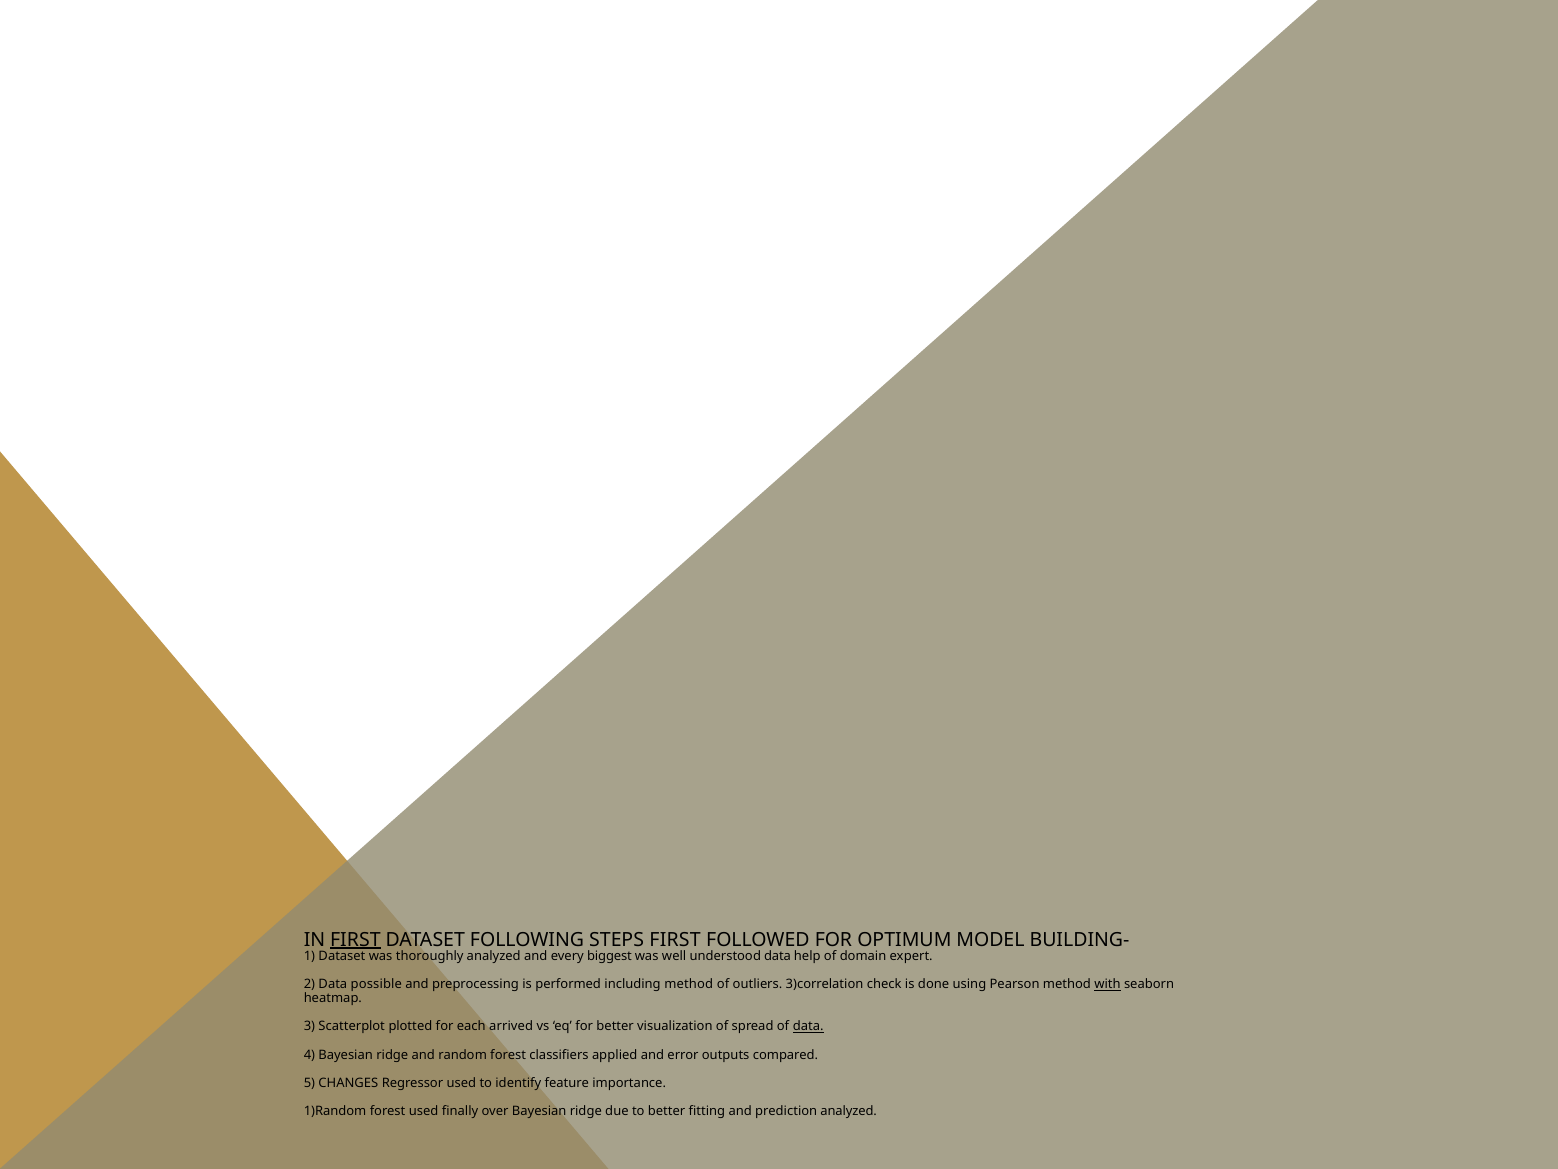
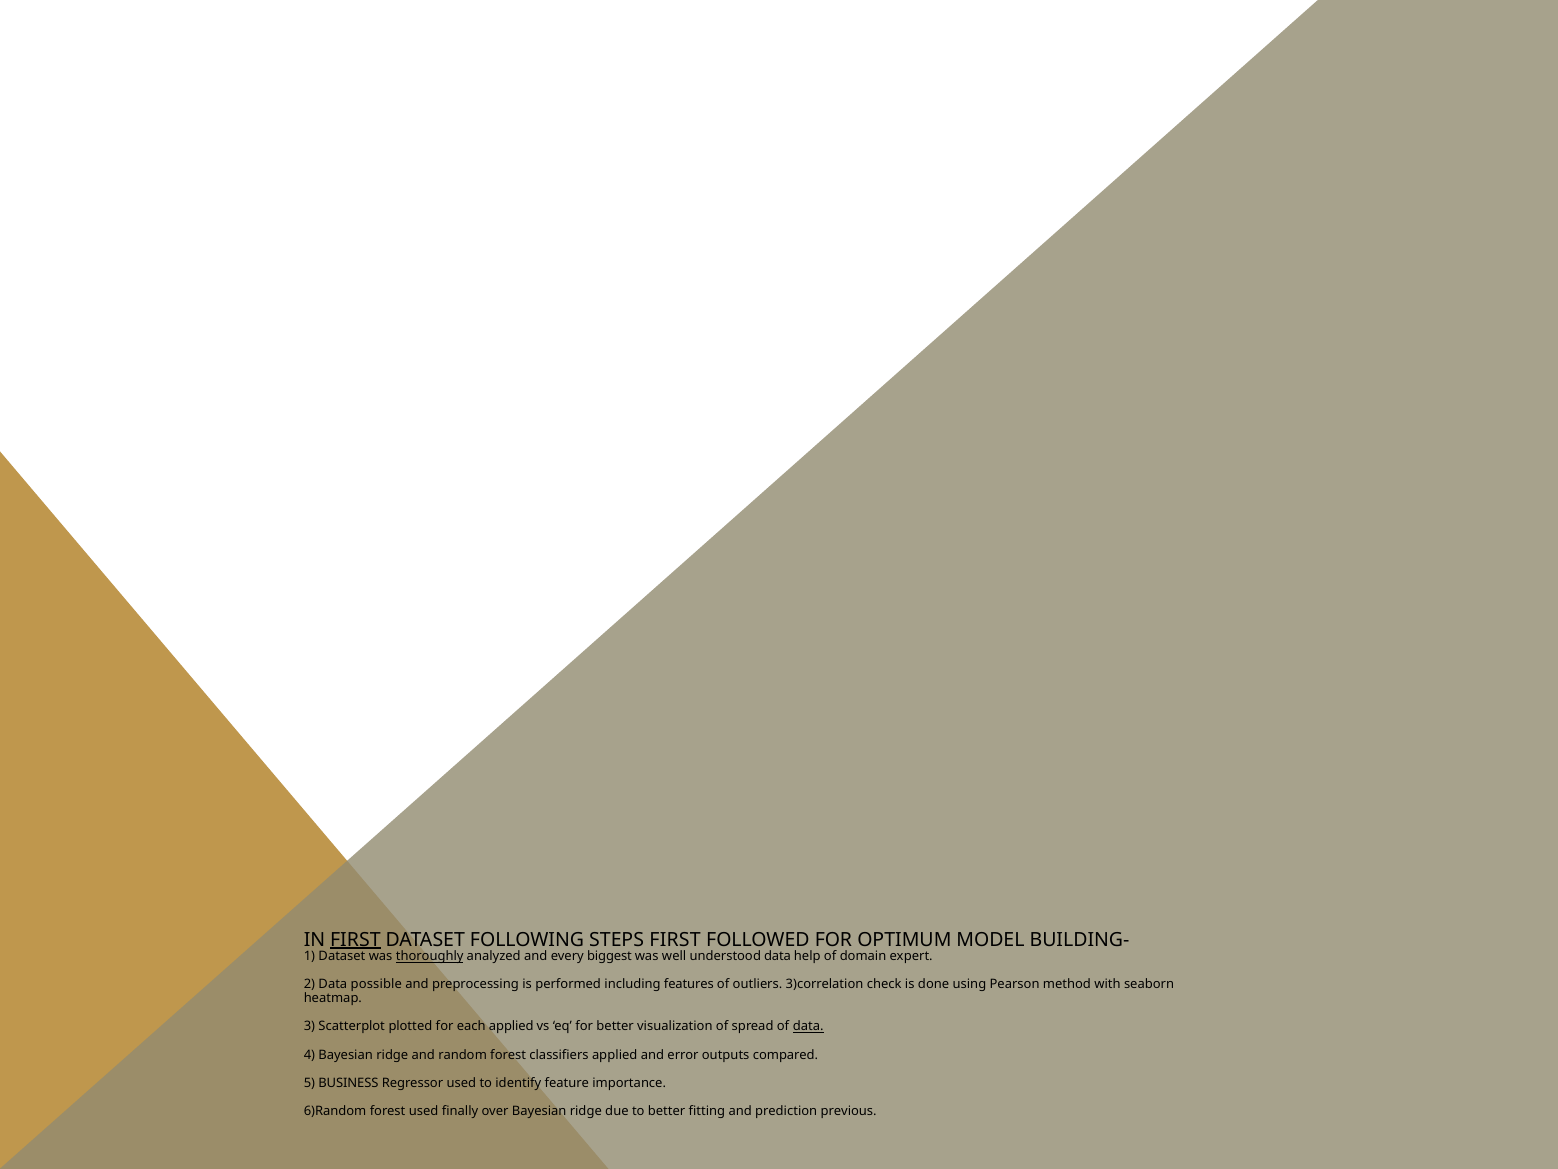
thoroughly underline: none -> present
including method: method -> features
with underline: present -> none
each arrived: arrived -> applied
CHANGES: CHANGES -> BUSINESS
1)Random: 1)Random -> 6)Random
prediction analyzed: analyzed -> previous
